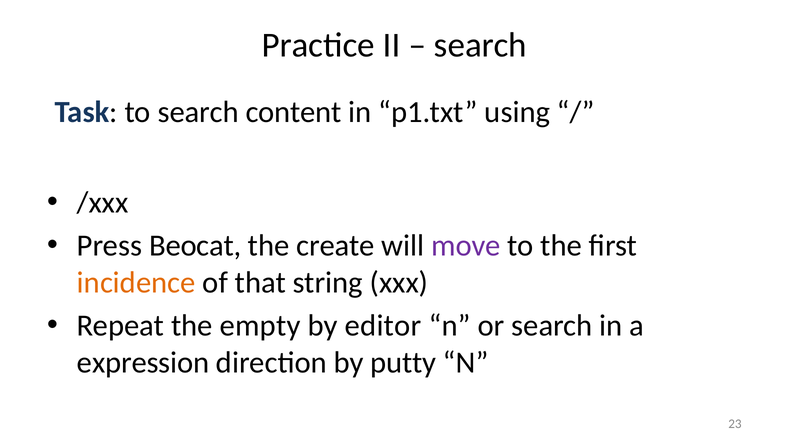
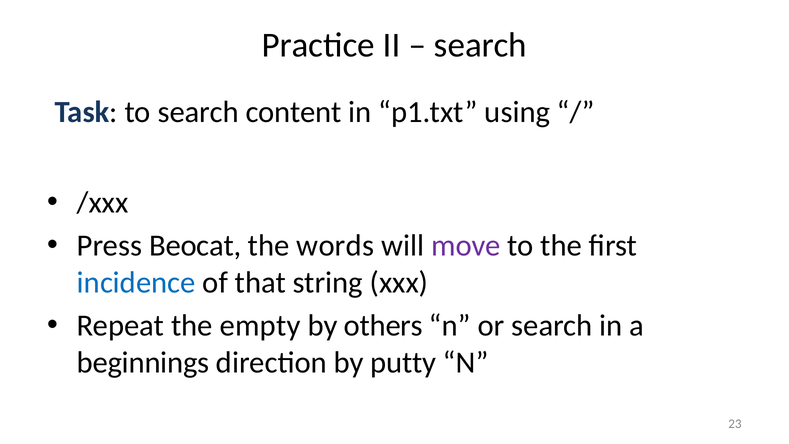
create: create -> words
incidence colour: orange -> blue
editor: editor -> others
expression: expression -> beginnings
